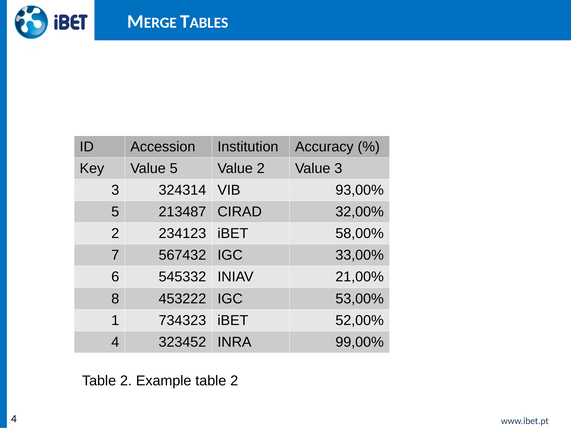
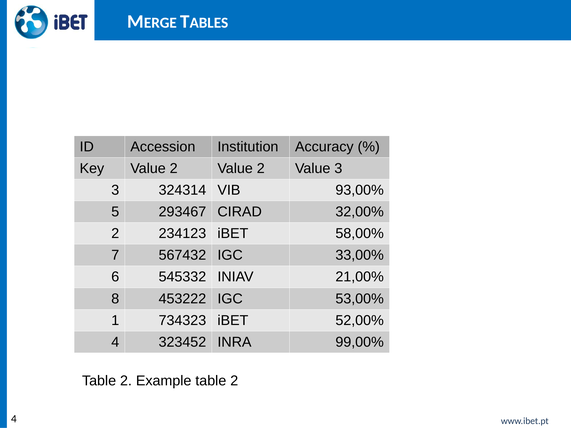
Key Value 5: 5 -> 2
213487: 213487 -> 293467
